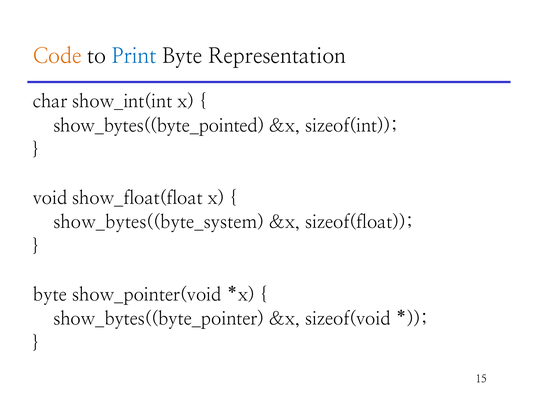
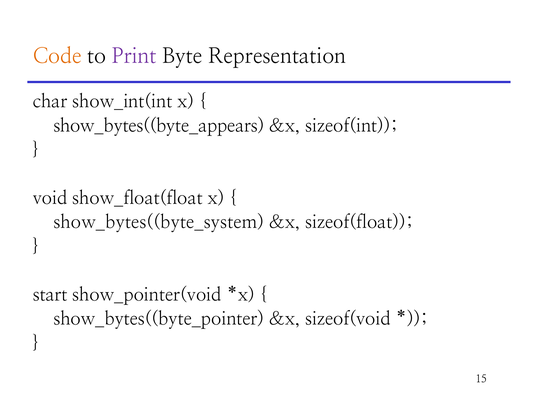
Print colour: blue -> purple
show_bytes((byte_pointed: show_bytes((byte_pointed -> show_bytes((byte_appears
byte at (50, 295): byte -> start
